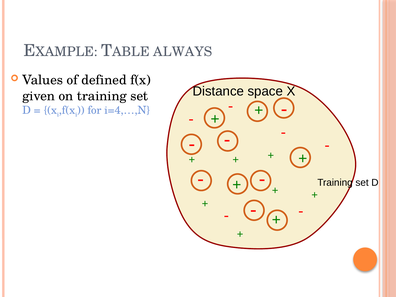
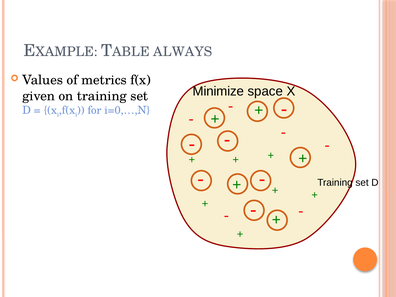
defined: defined -> metrics
Distance: Distance -> Minimize
i=4,…,N: i=4,…,N -> i=0,…,N
